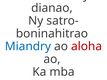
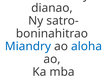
aloha colour: red -> blue
